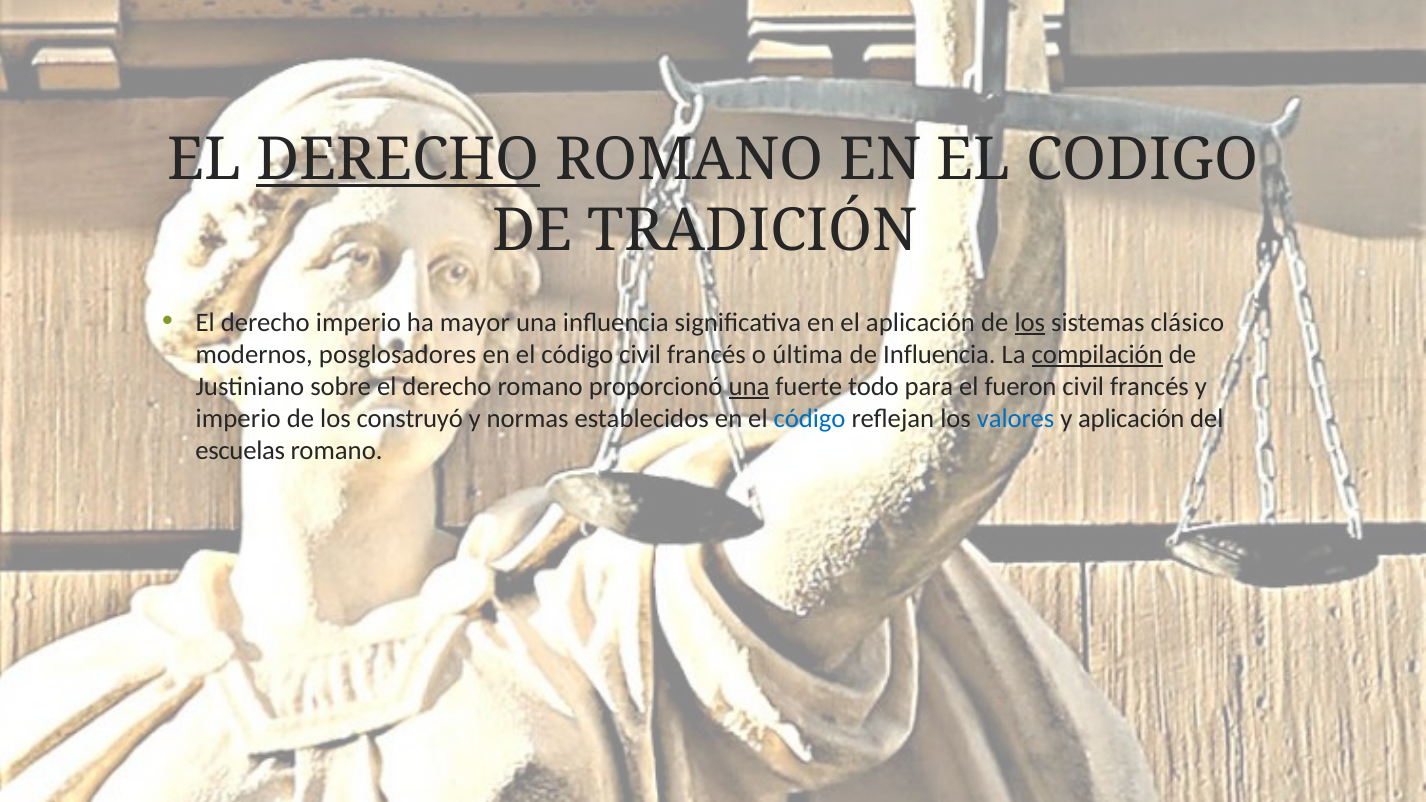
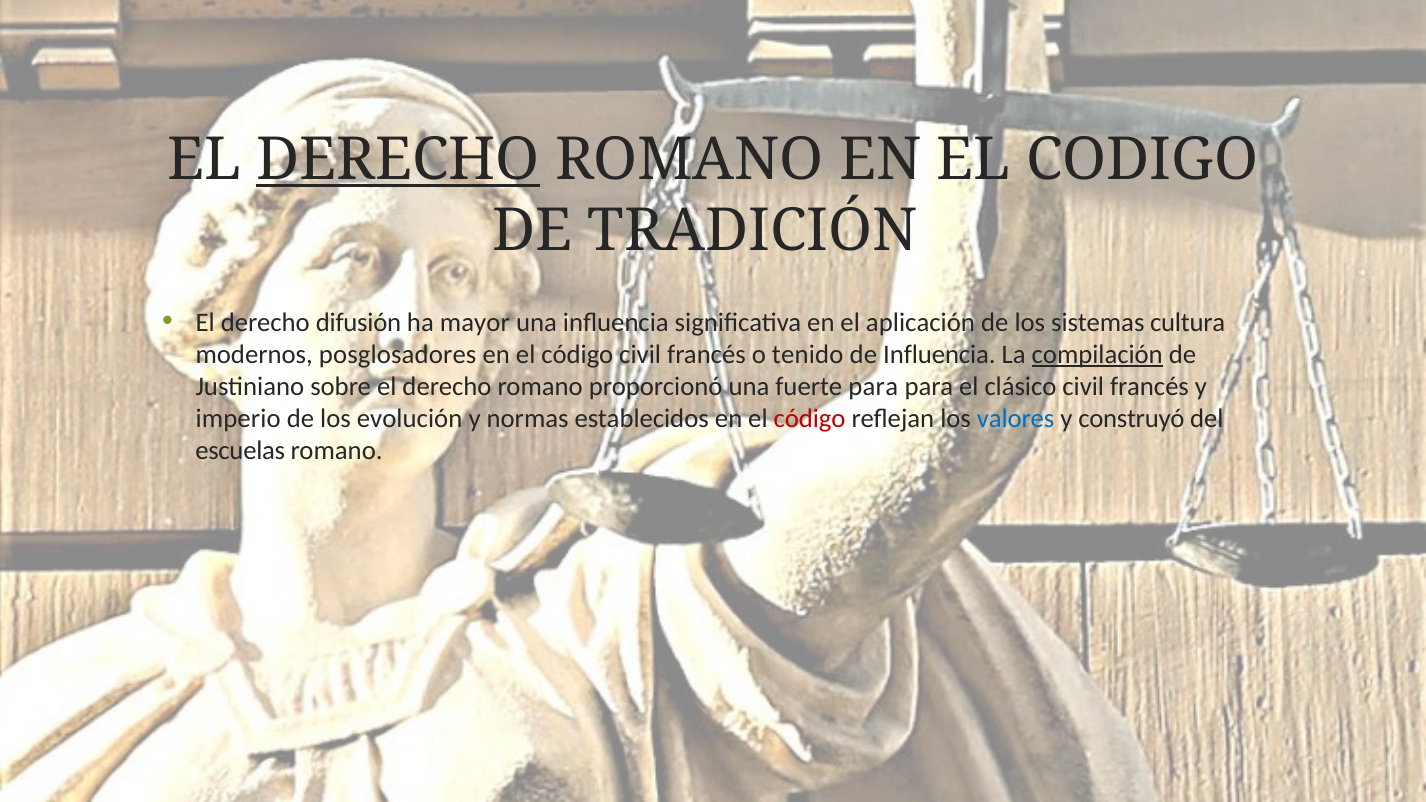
derecho imperio: imperio -> difusión
los at (1030, 322) underline: present -> none
clásico: clásico -> cultura
última: última -> tenido
una at (749, 387) underline: present -> none
fuerte todo: todo -> para
fueron: fueron -> clásico
construyó: construyó -> evolución
código at (810, 419) colour: blue -> red
y aplicación: aplicación -> construyó
